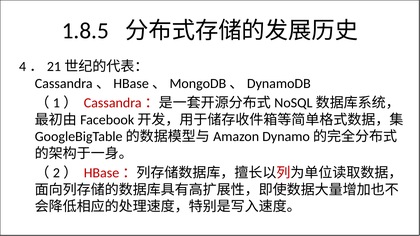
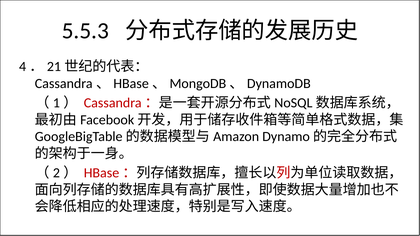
1.8.5: 1.8.5 -> 5.5.3
